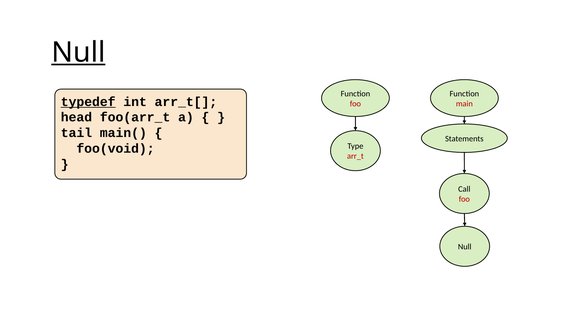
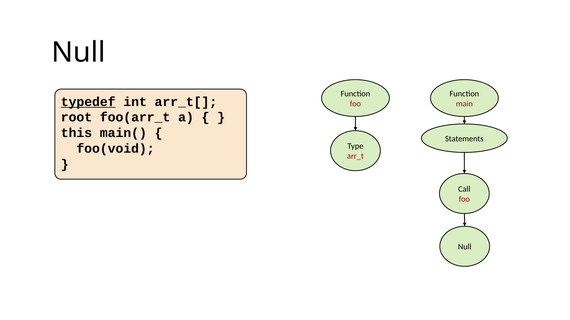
Null at (78, 52) underline: present -> none
head: head -> root
tail: tail -> this
